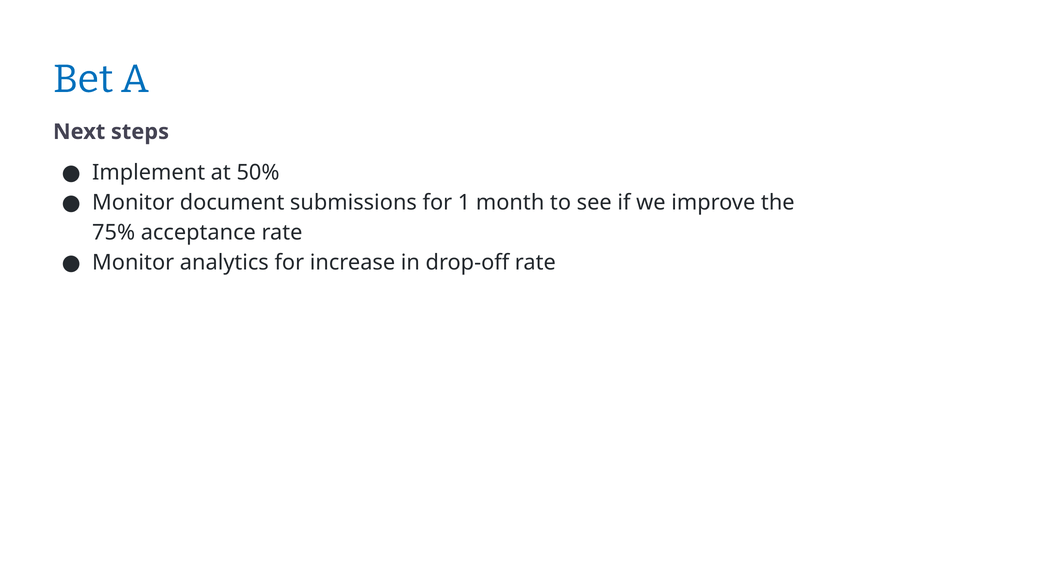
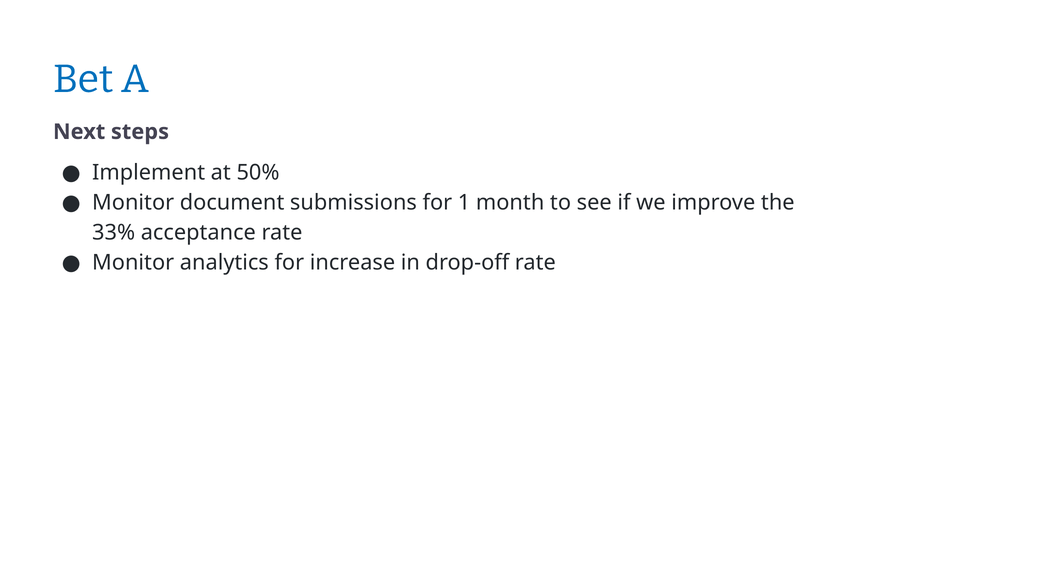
75%: 75% -> 33%
